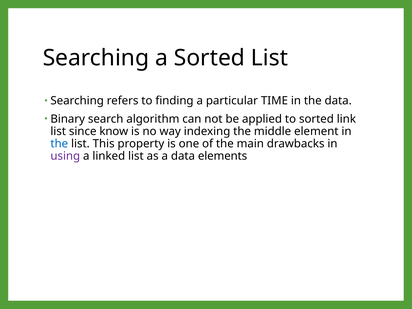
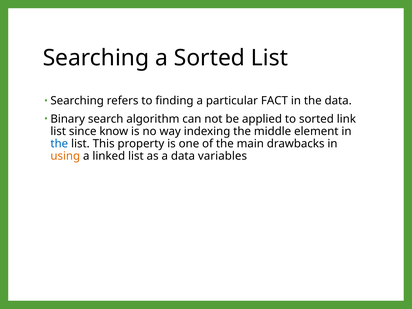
TIME: TIME -> FACT
using colour: purple -> orange
elements: elements -> variables
